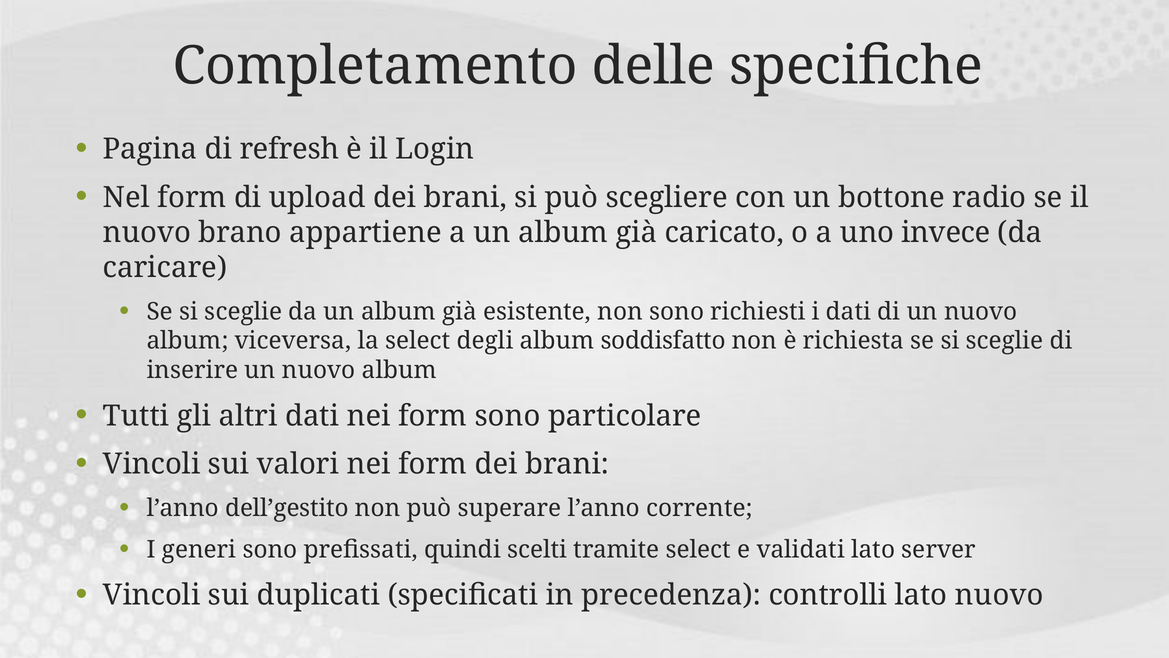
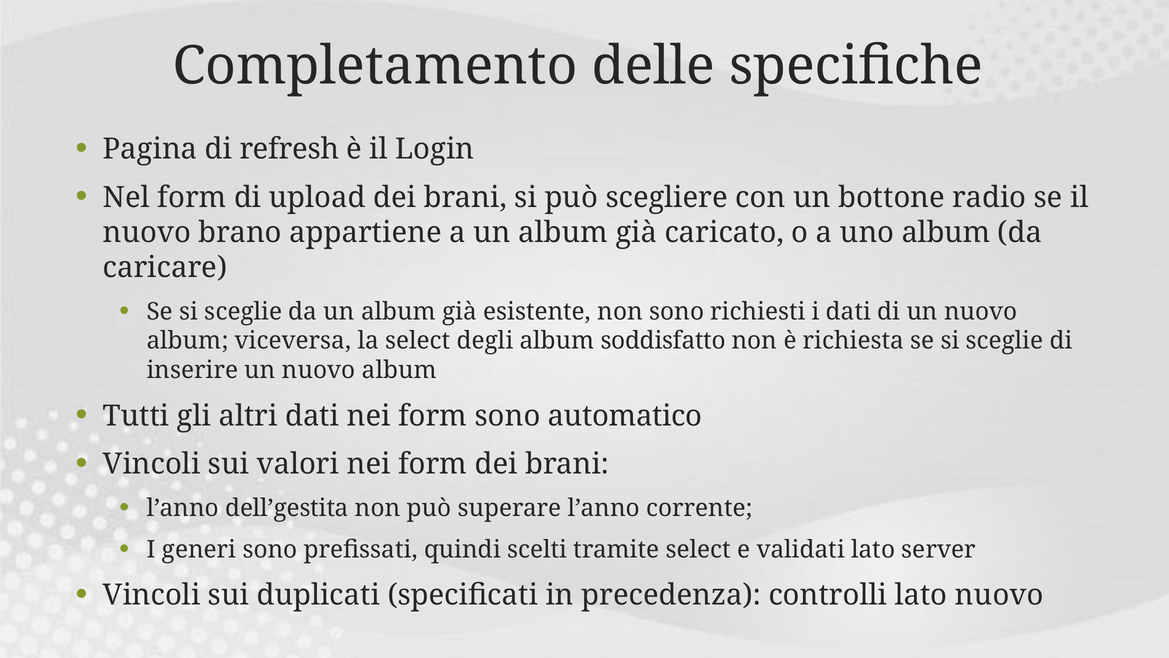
uno invece: invece -> album
particolare: particolare -> automatico
dell’gestito: dell’gestito -> dell’gestita
